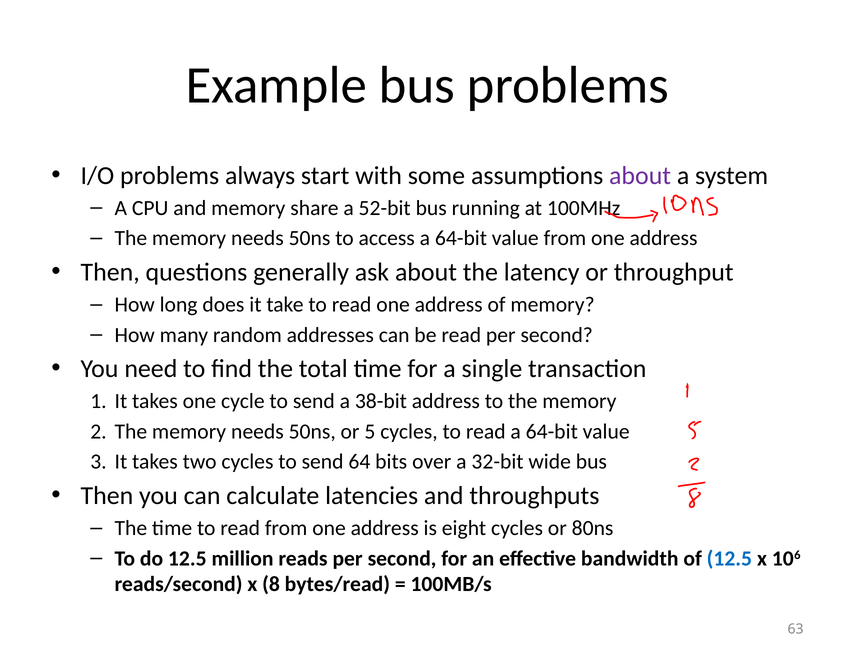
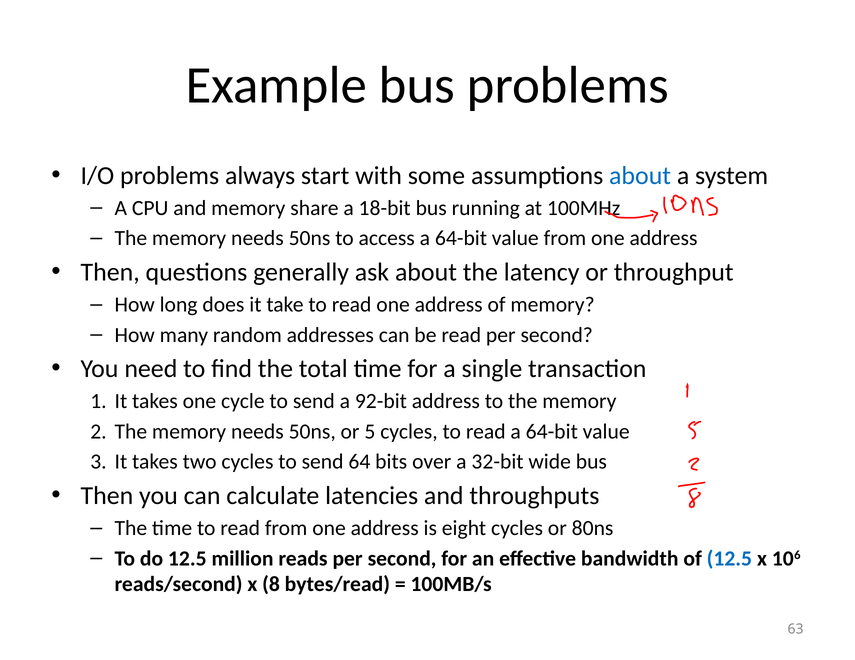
about at (640, 176) colour: purple -> blue
52-bit: 52-bit -> 18-bit
38-bit: 38-bit -> 92-bit
